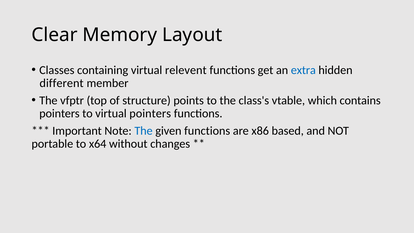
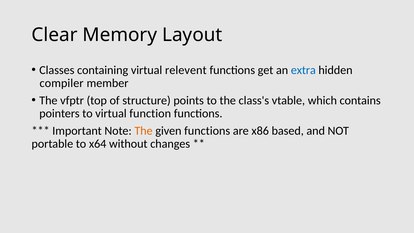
different: different -> compiler
virtual pointers: pointers -> function
The at (144, 131) colour: blue -> orange
